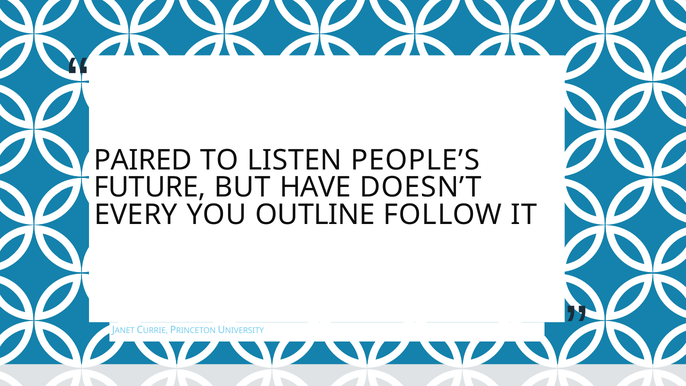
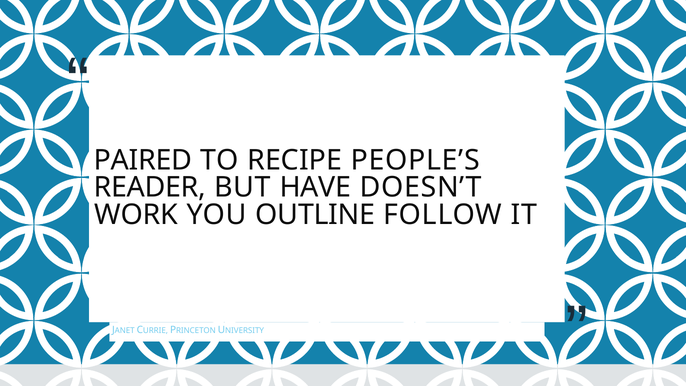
LISTEN: LISTEN -> RECIPE
FUTURE: FUTURE -> READER
EVERY: EVERY -> WORK
